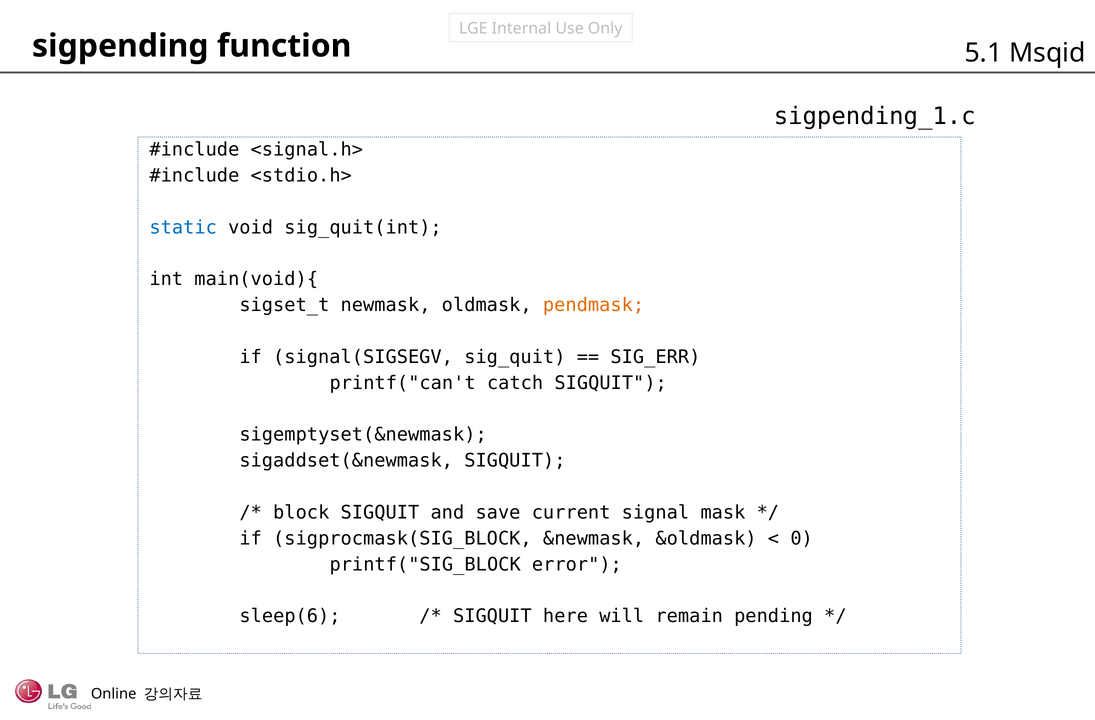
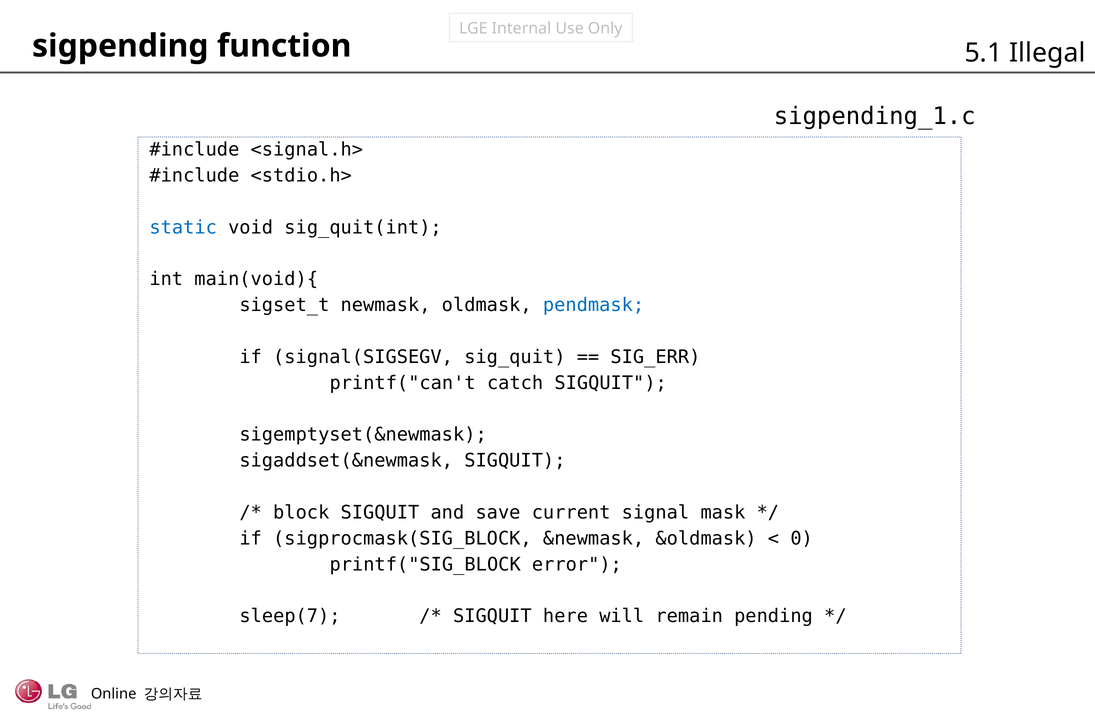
Msqid: Msqid -> Illegal
pendmask colour: orange -> blue
sleep(6: sleep(6 -> sleep(7
